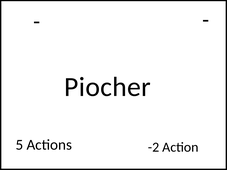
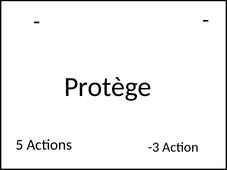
Piocher: Piocher -> Protège
-2: -2 -> -3
